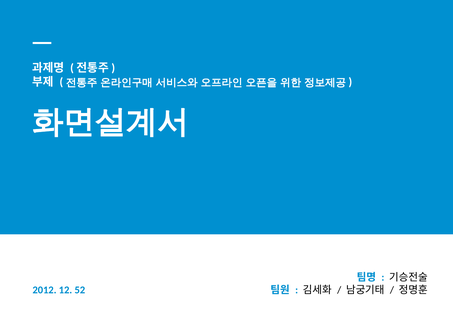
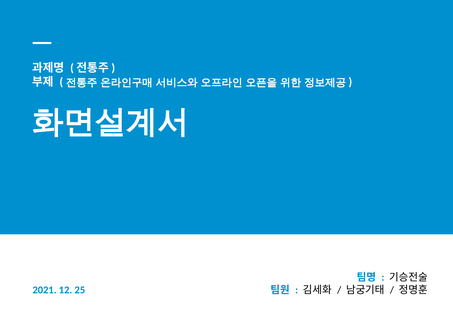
2012: 2012 -> 2021
52: 52 -> 25
